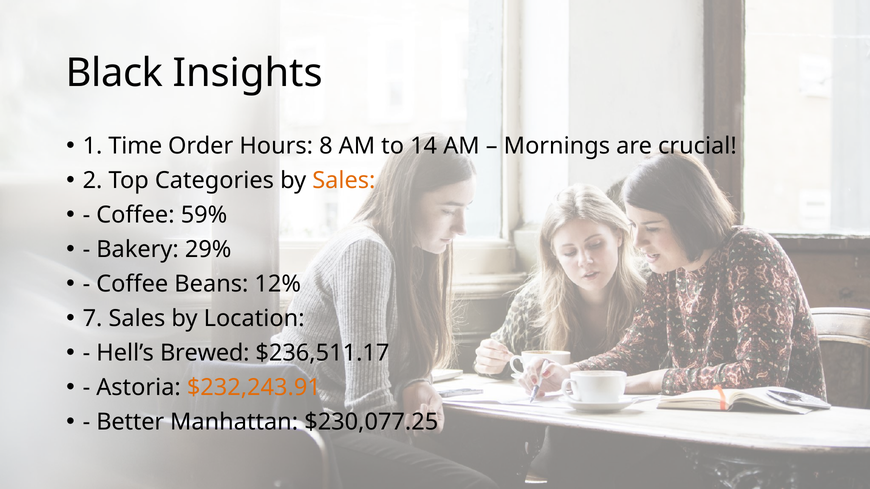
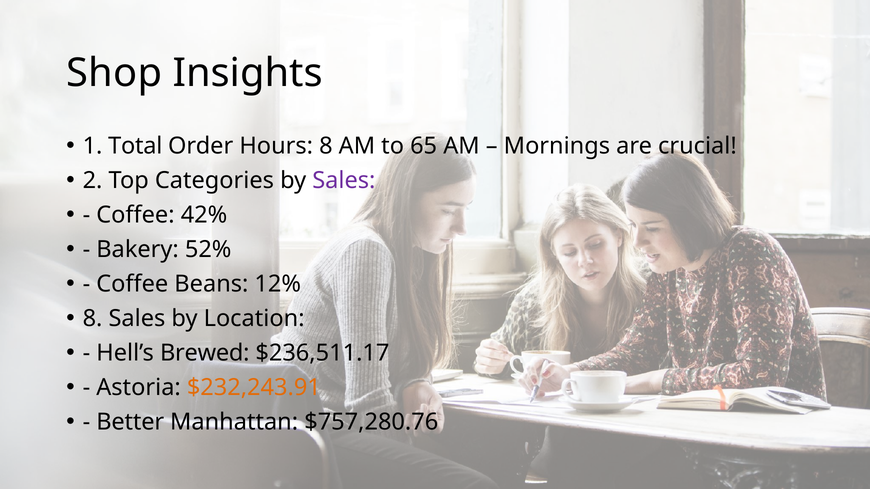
Black: Black -> Shop
Time: Time -> Total
14: 14 -> 65
Sales at (344, 181) colour: orange -> purple
59%: 59% -> 42%
29%: 29% -> 52%
7 at (93, 319): 7 -> 8
$230,077.25: $230,077.25 -> $757,280.76
